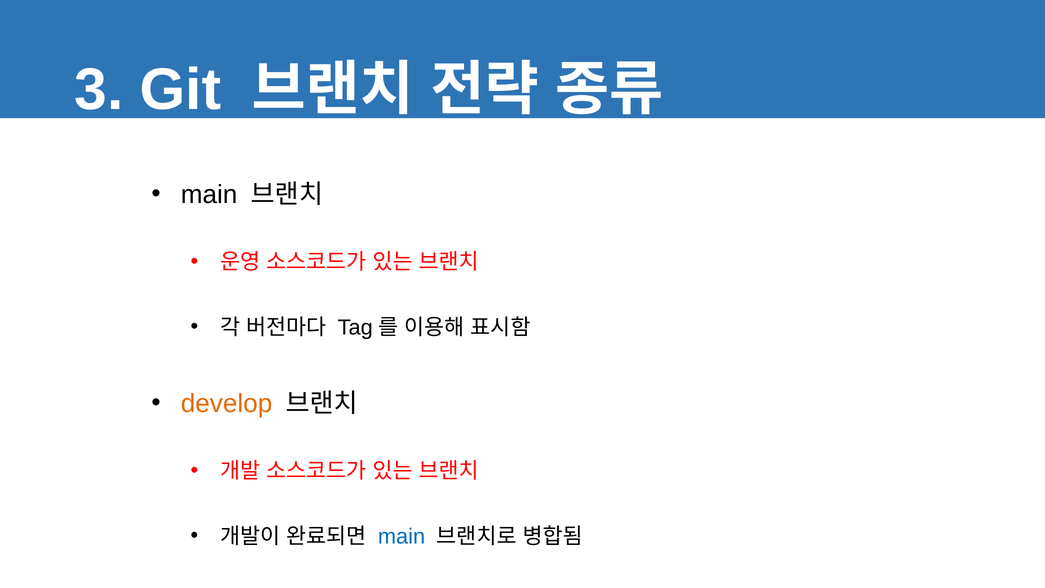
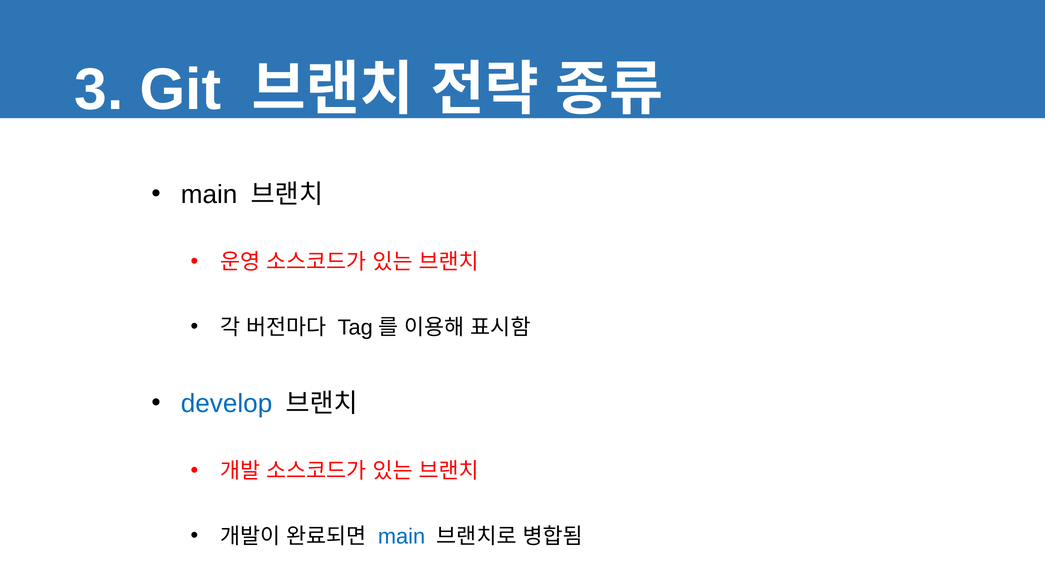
develop colour: orange -> blue
